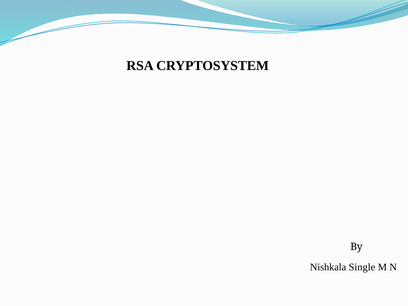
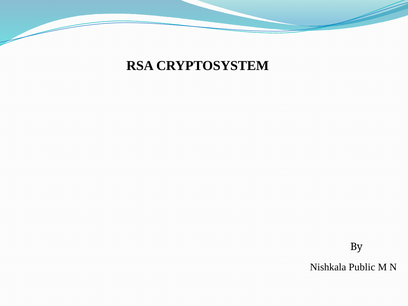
Single: Single -> Public
